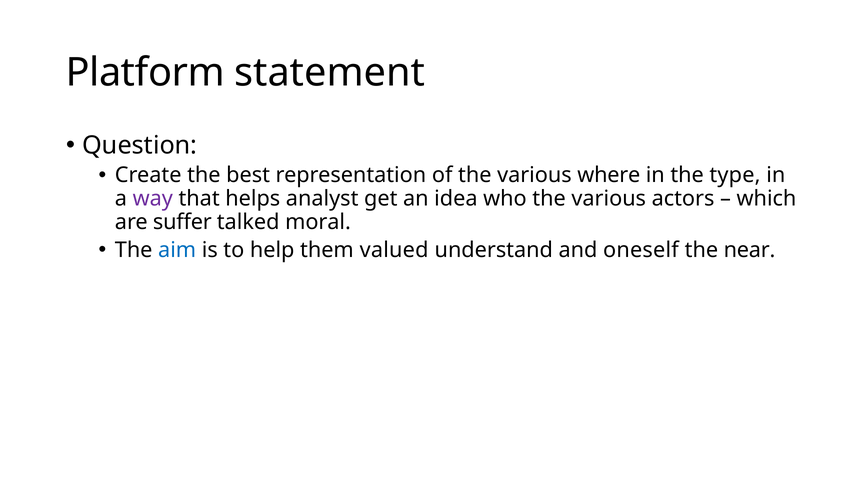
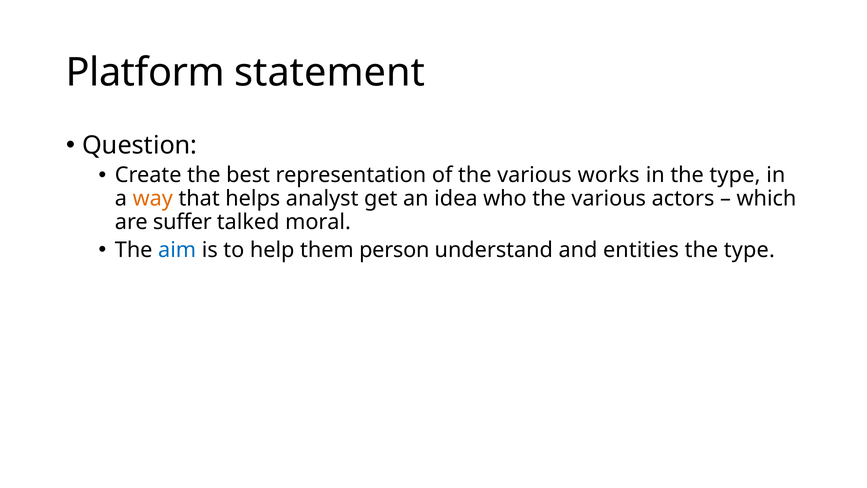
where: where -> works
way colour: purple -> orange
valued: valued -> person
oneself: oneself -> entities
near at (750, 250): near -> type
